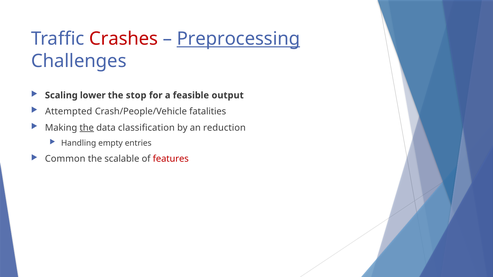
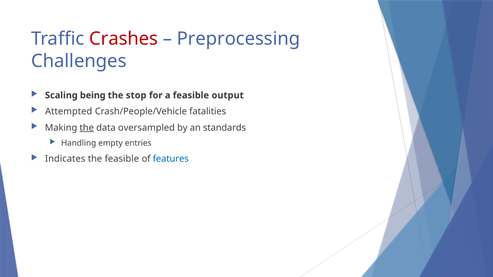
Preprocessing underline: present -> none
lower: lower -> being
classification: classification -> oversampled
reduction: reduction -> standards
Common: Common -> Indicates
the scalable: scalable -> feasible
features colour: red -> blue
